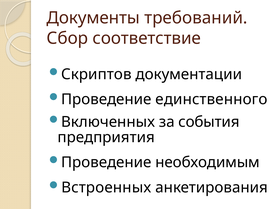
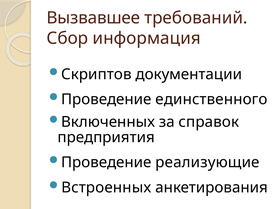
Документы: Документы -> Вызвавшее
соответствие: соответствие -> информация
события: события -> справок
необходимым: необходимым -> реализующие
